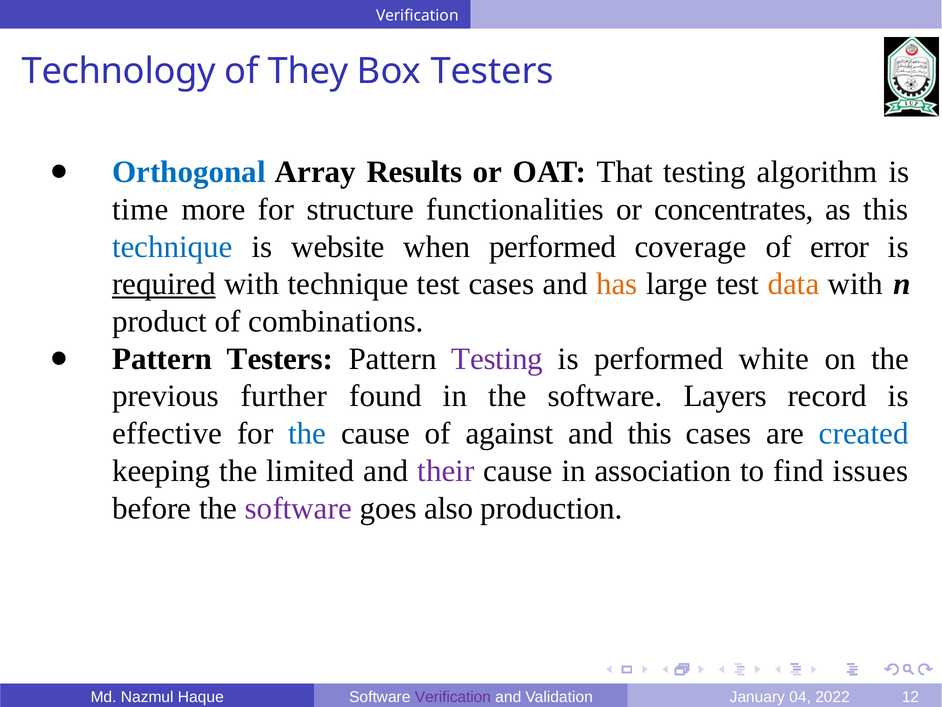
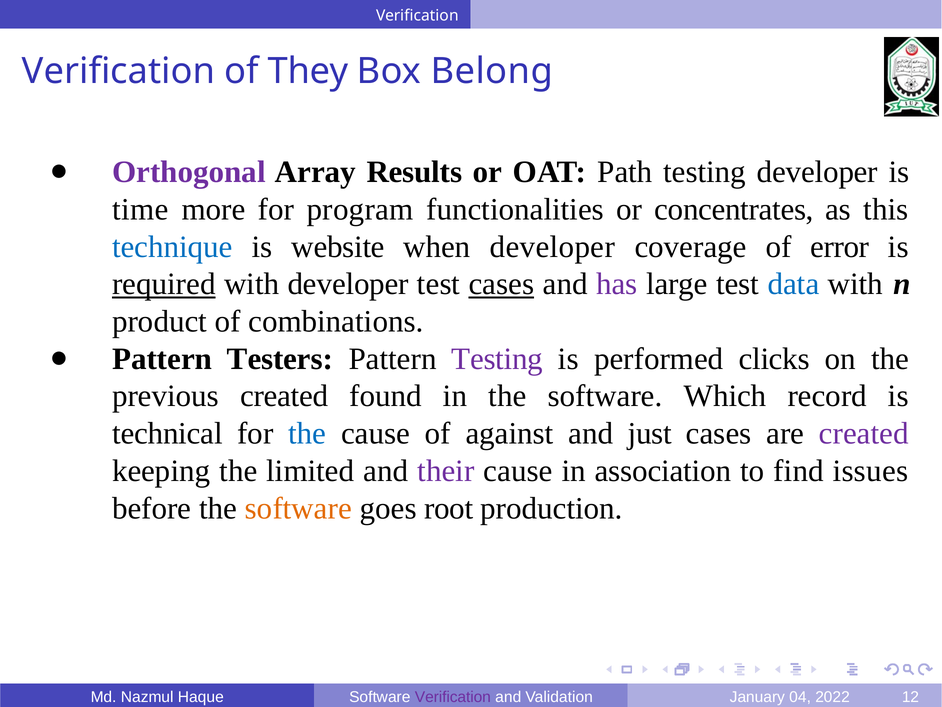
Technology at (119, 71): Technology -> Verification
Box Testers: Testers -> Belong
Orthogonal colour: blue -> purple
That: That -> Path
testing algorithm: algorithm -> developer
structure: structure -> program
when performed: performed -> developer
with technique: technique -> developer
cases at (501, 284) underline: none -> present
has colour: orange -> purple
data colour: orange -> blue
white: white -> clicks
previous further: further -> created
Layers: Layers -> Which
effective: effective -> technical
and this: this -> just
created at (864, 434) colour: blue -> purple
software at (298, 508) colour: purple -> orange
also: also -> root
